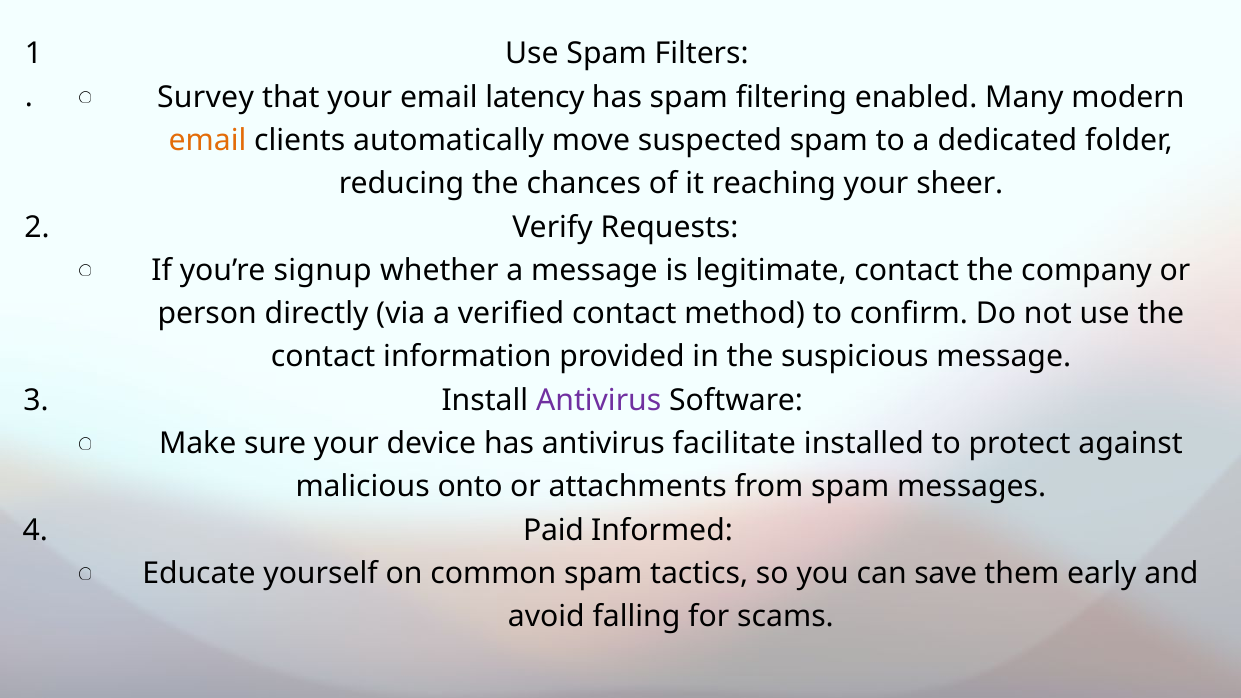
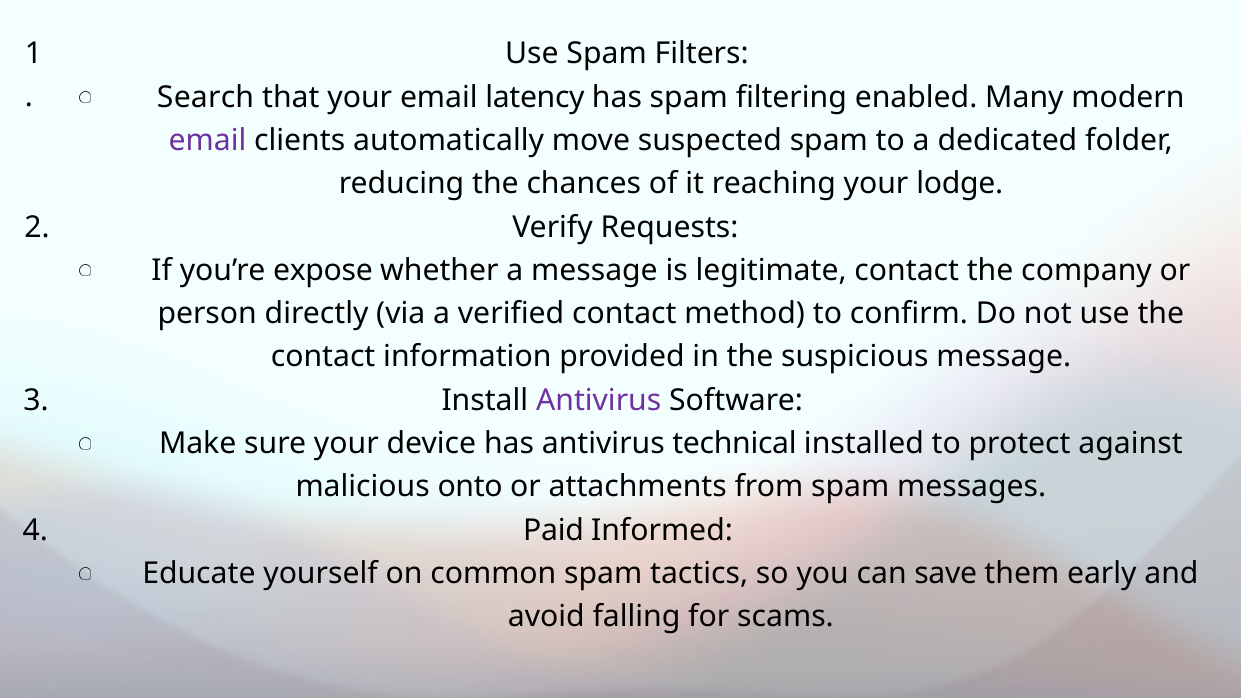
Survey: Survey -> Search
email at (207, 140) colour: orange -> purple
sheer: sheer -> lodge
signup: signup -> expose
facilitate: facilitate -> technical
